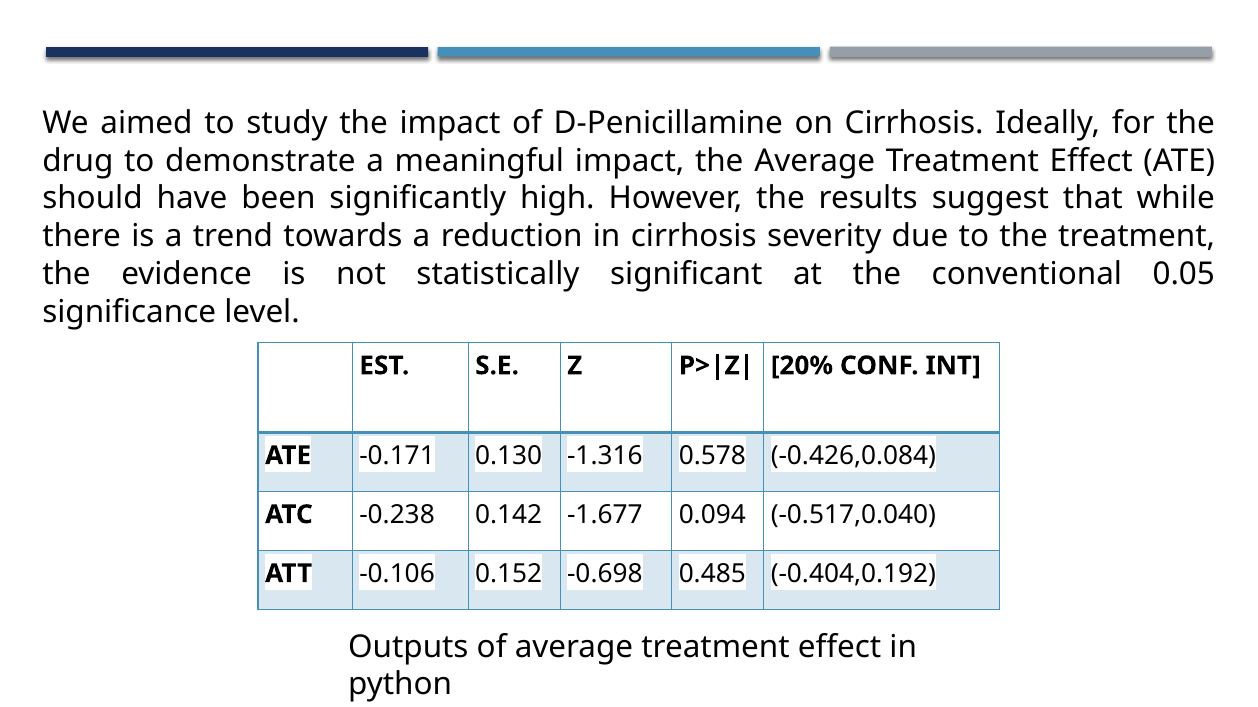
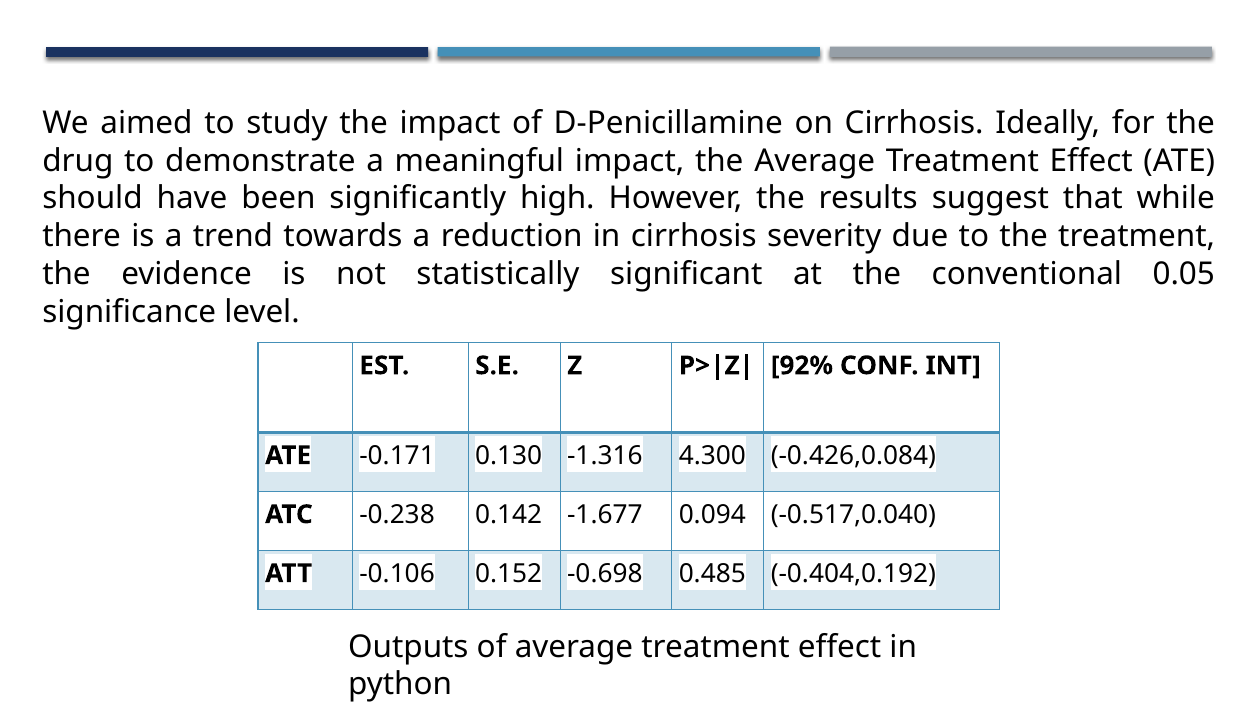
20%: 20% -> 92%
0.578: 0.578 -> 4.300
